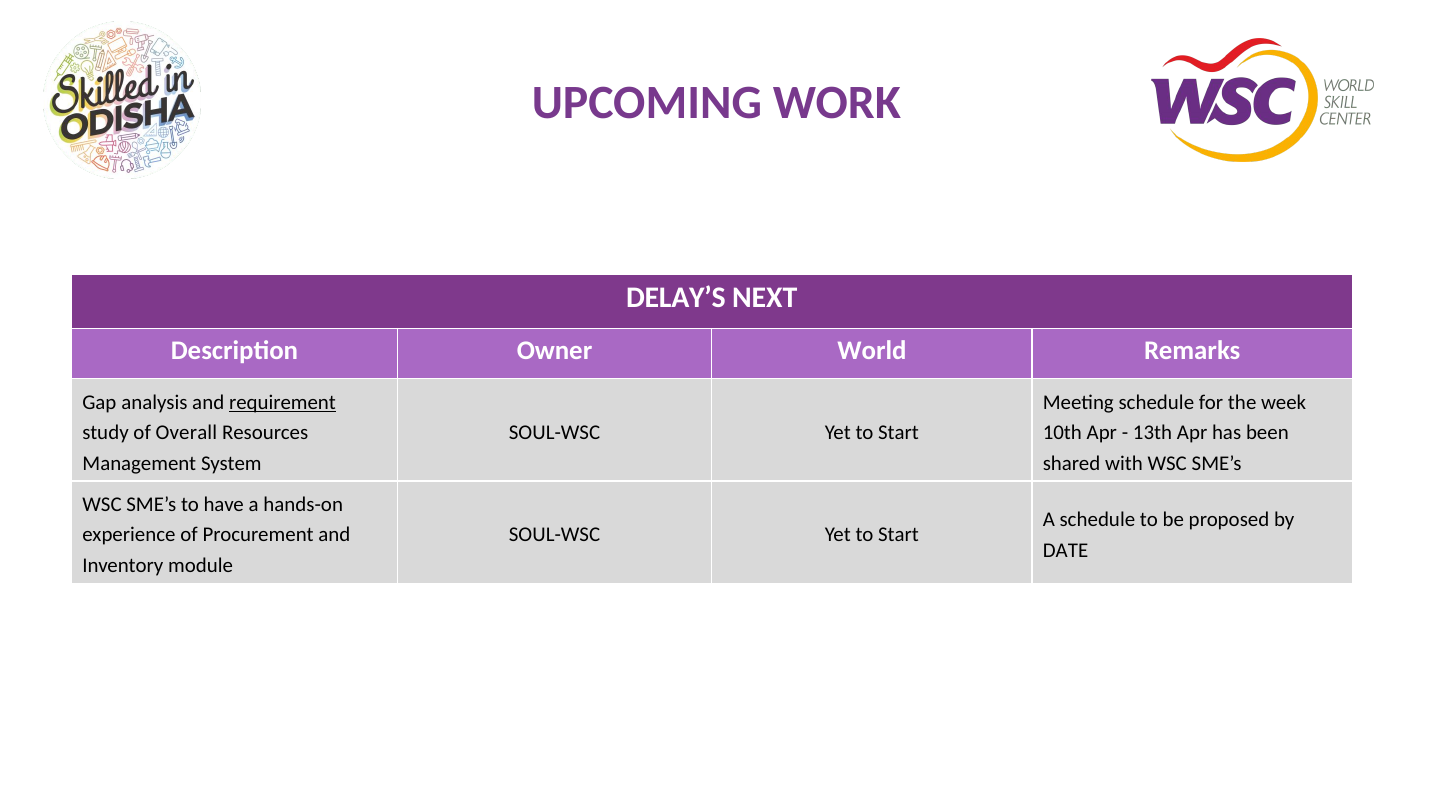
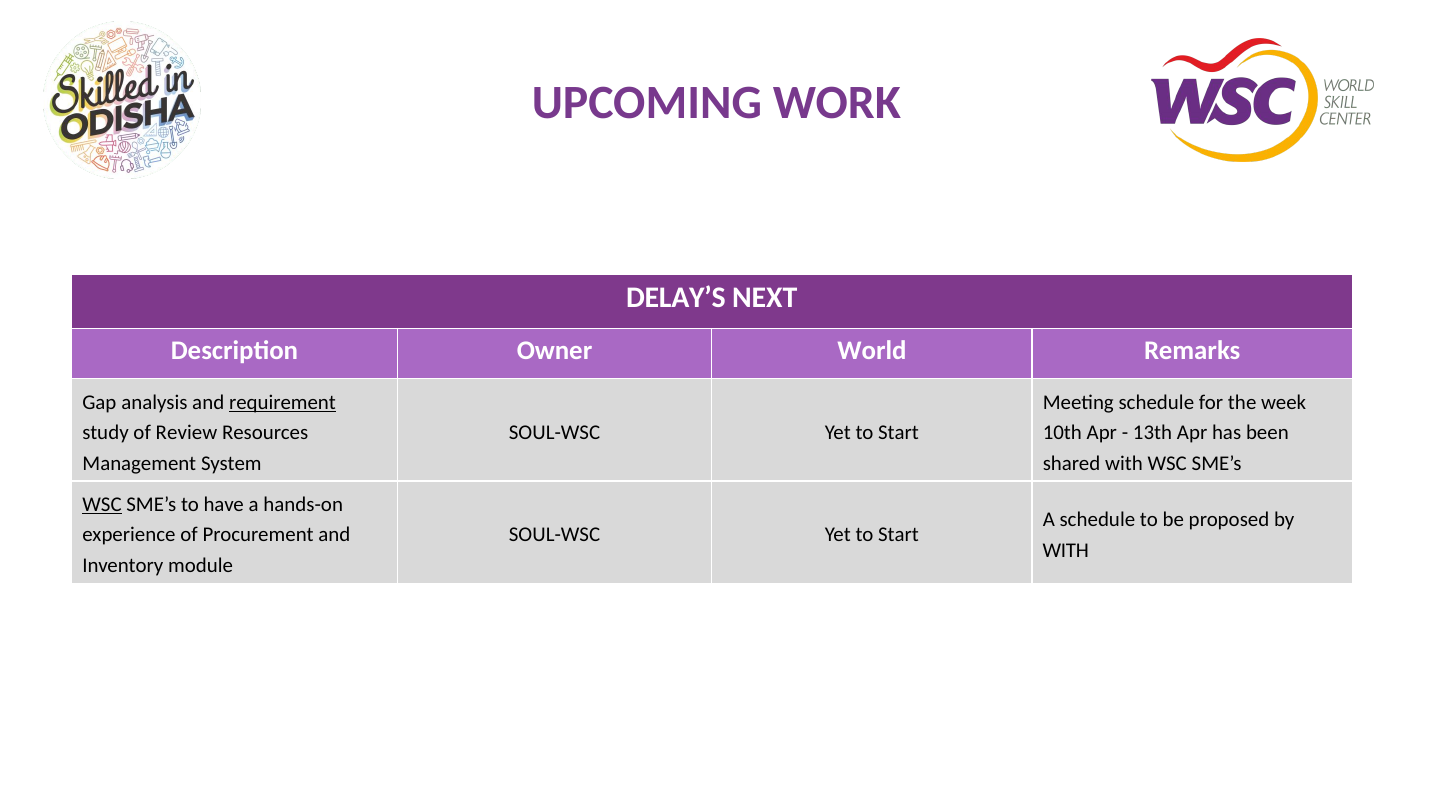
Overall: Overall -> Review
WSC at (102, 504) underline: none -> present
DATE at (1066, 550): DATE -> WITH
